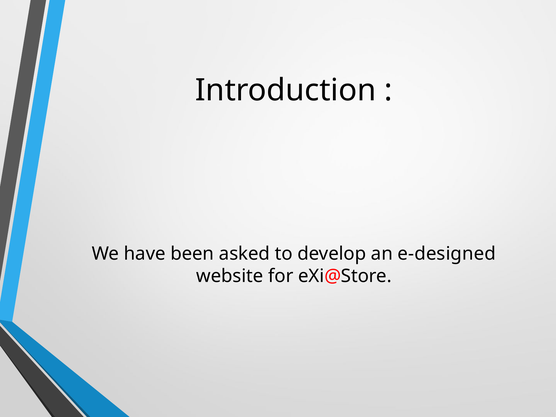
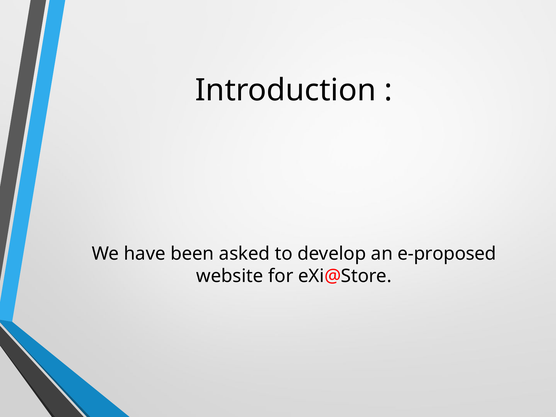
e-designed: e-designed -> e-proposed
